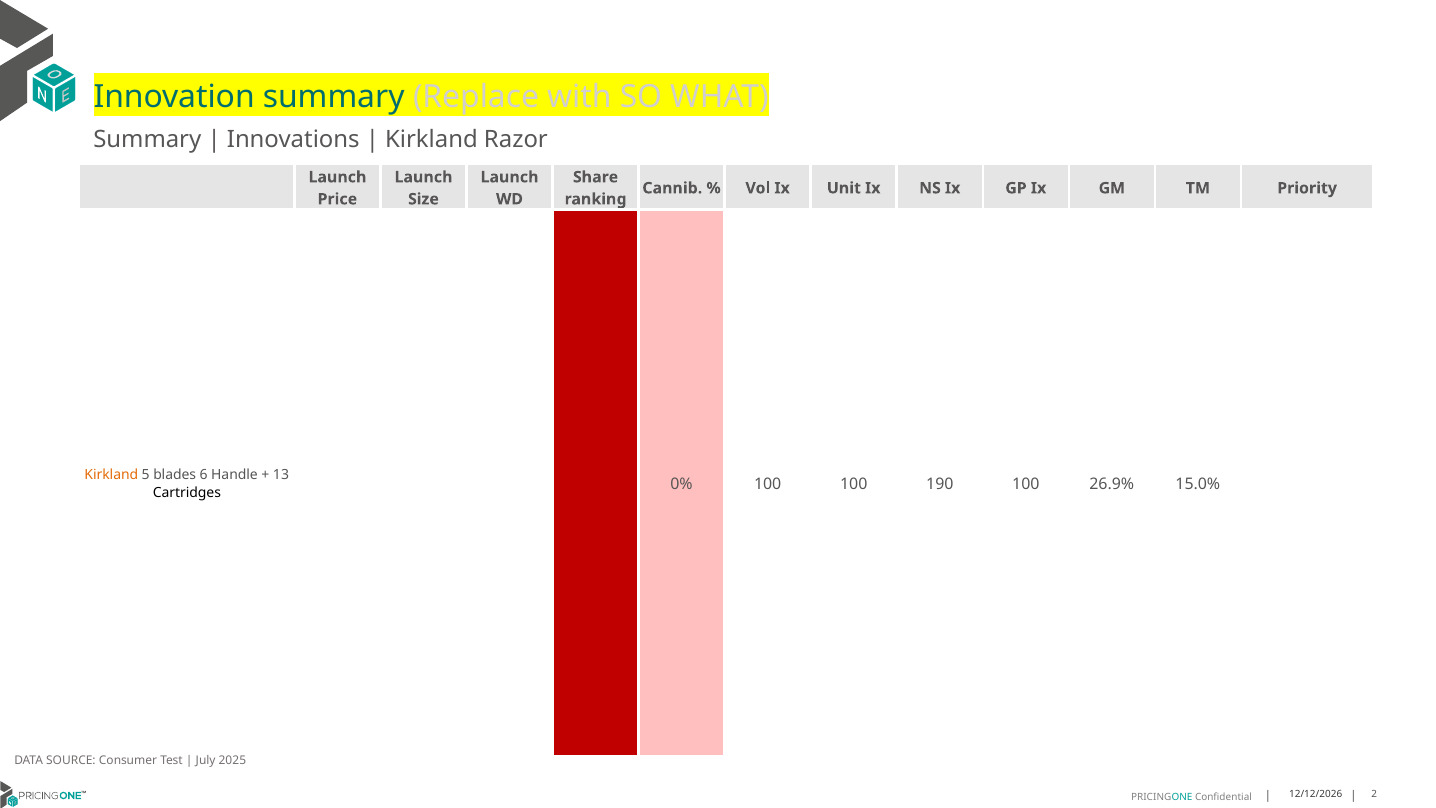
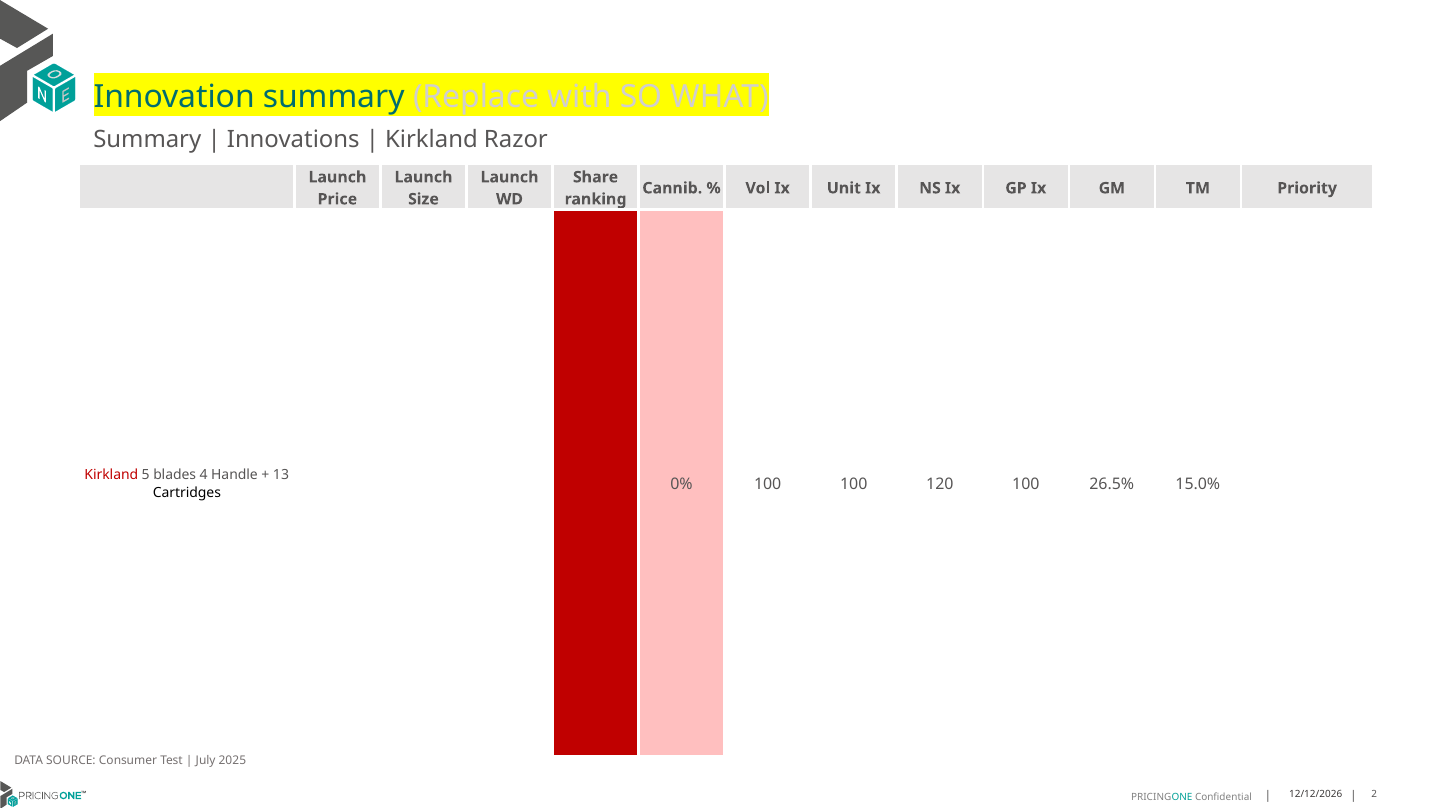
Kirkland at (111, 474) colour: orange -> red
6: 6 -> 4
190: 190 -> 120
26.9%: 26.9% -> 26.5%
